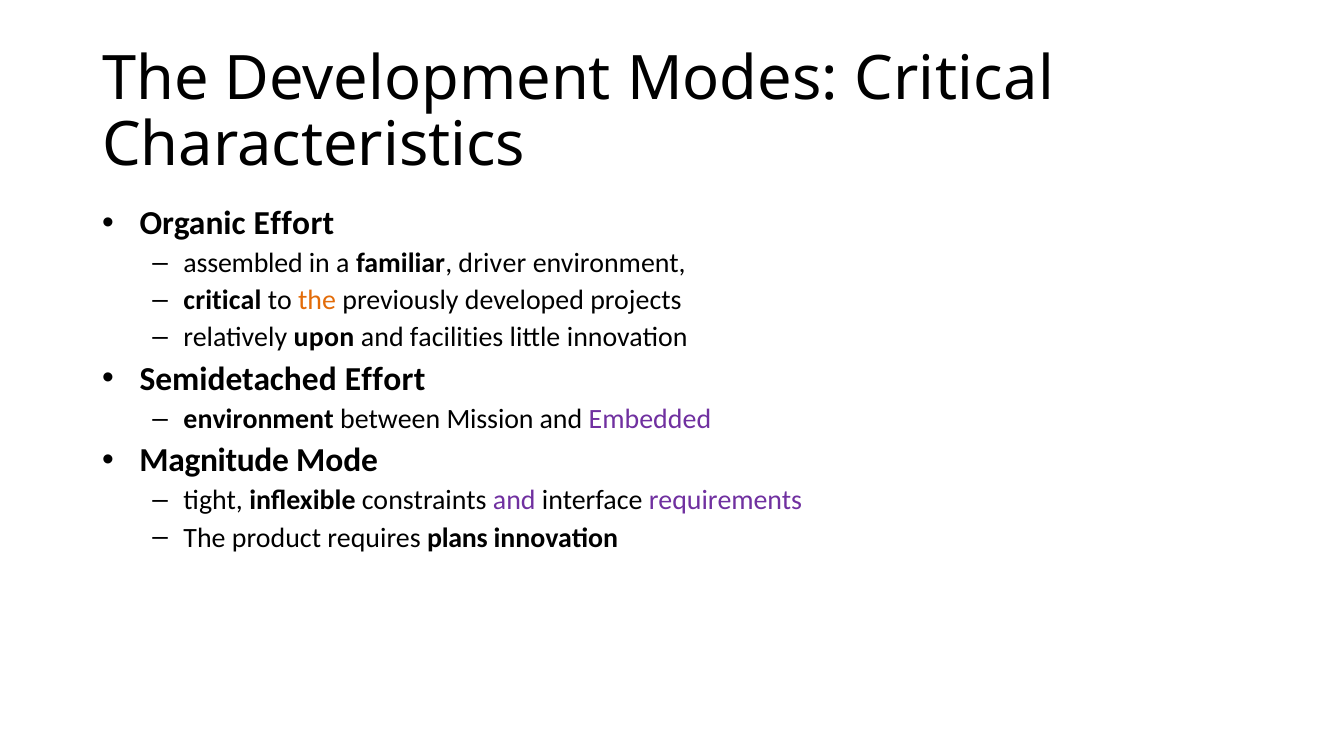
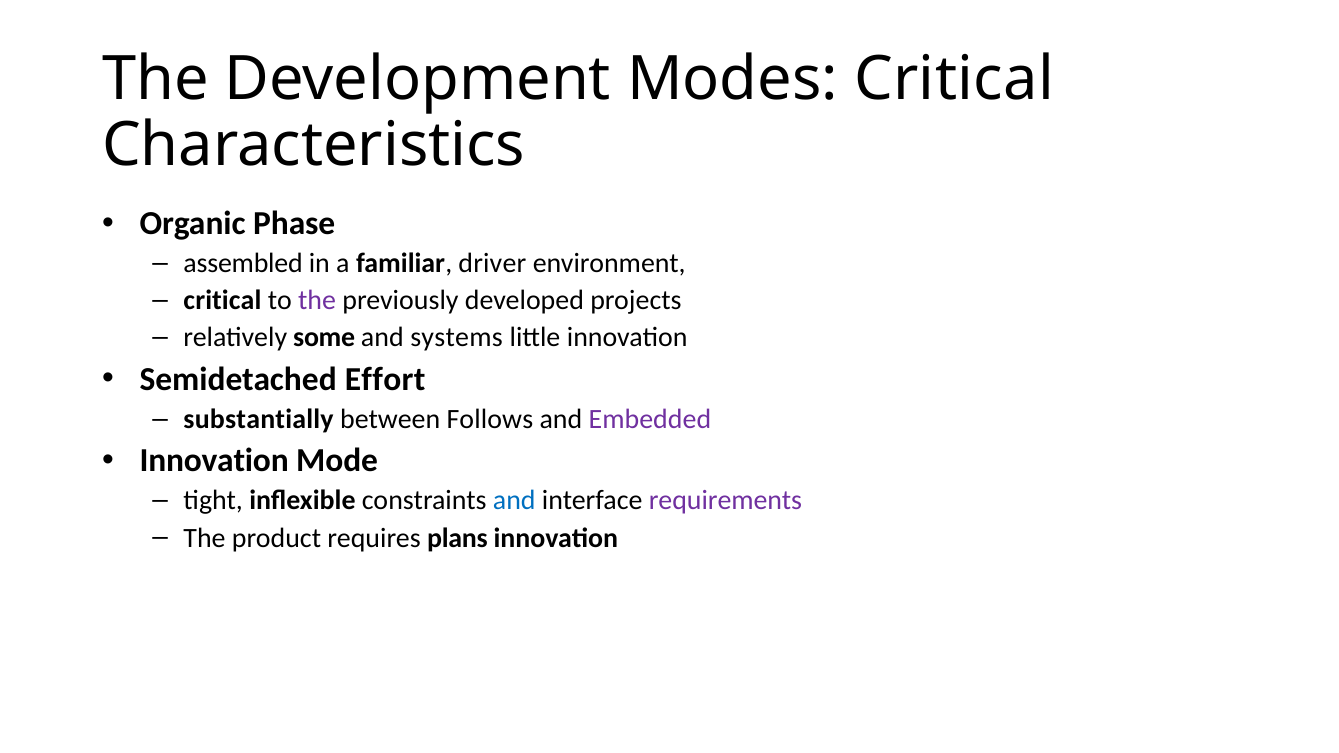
Organic Effort: Effort -> Phase
the at (317, 301) colour: orange -> purple
upon: upon -> some
facilities: facilities -> systems
environment at (259, 419): environment -> substantially
Mission: Mission -> Follows
Magnitude at (214, 461): Magnitude -> Innovation
and at (514, 501) colour: purple -> blue
